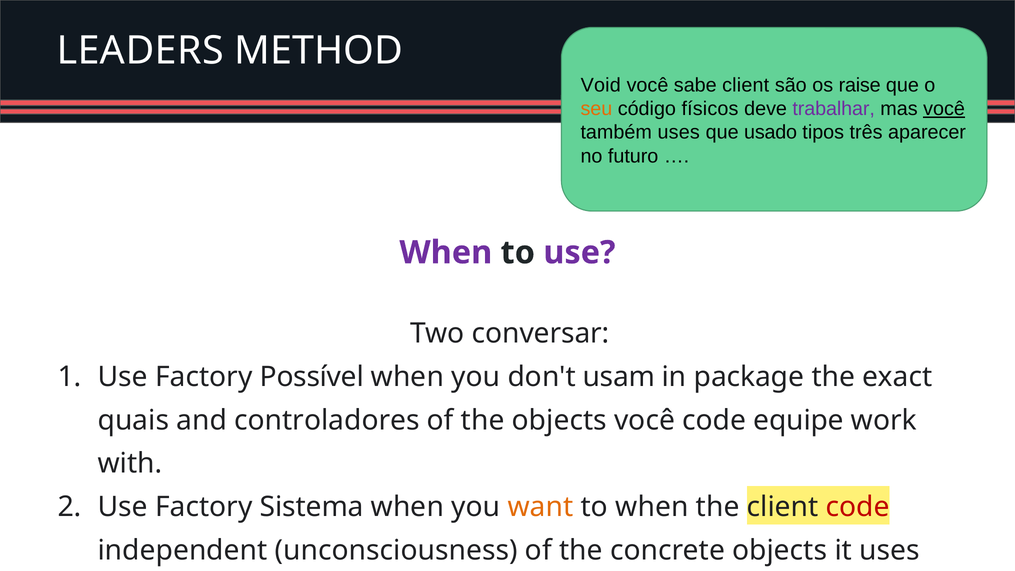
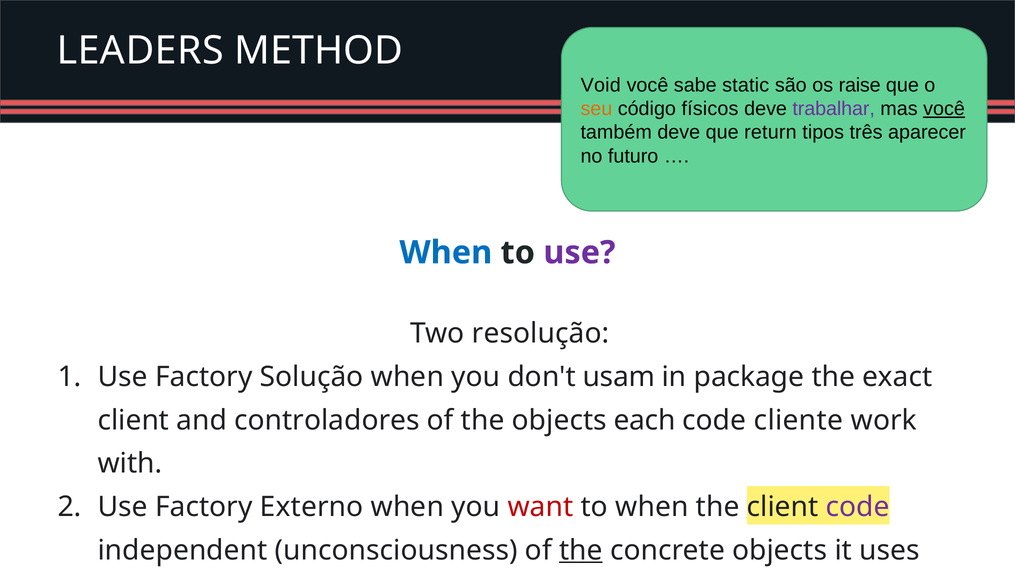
sabe client: client -> static
também uses: uses -> deve
usado: usado -> return
When at (446, 253) colour: purple -> blue
conversar: conversar -> resolução
Possível: Possível -> Solução
quais at (133, 420): quais -> client
objects você: você -> each
equipe: equipe -> cliente
Sistema: Sistema -> Externo
want colour: orange -> red
code at (858, 507) colour: red -> purple
the at (581, 550) underline: none -> present
